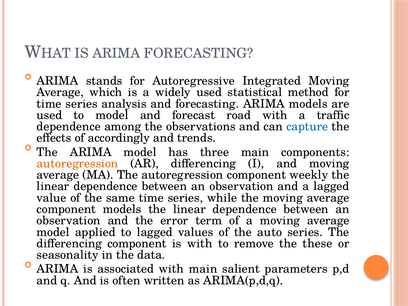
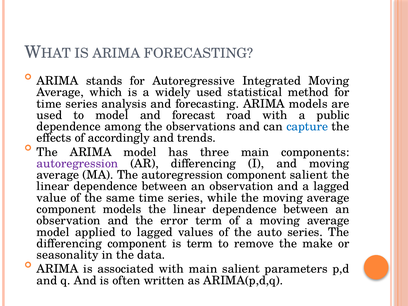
traffic: traffic -> public
autoregression at (77, 164) colour: orange -> purple
component weekly: weekly -> salient
is with: with -> term
these: these -> make
